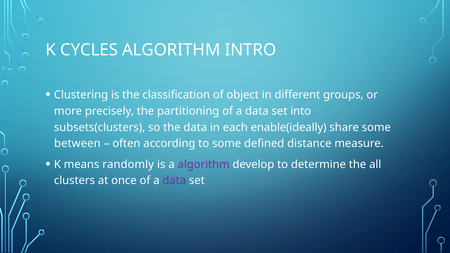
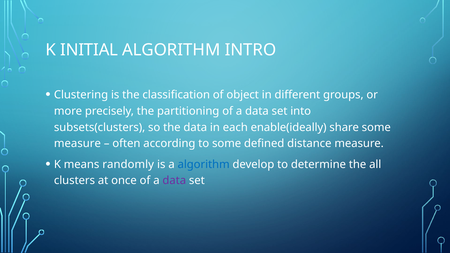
CYCLES: CYCLES -> INITIAL
between at (77, 144): between -> measure
algorithm at (204, 164) colour: purple -> blue
